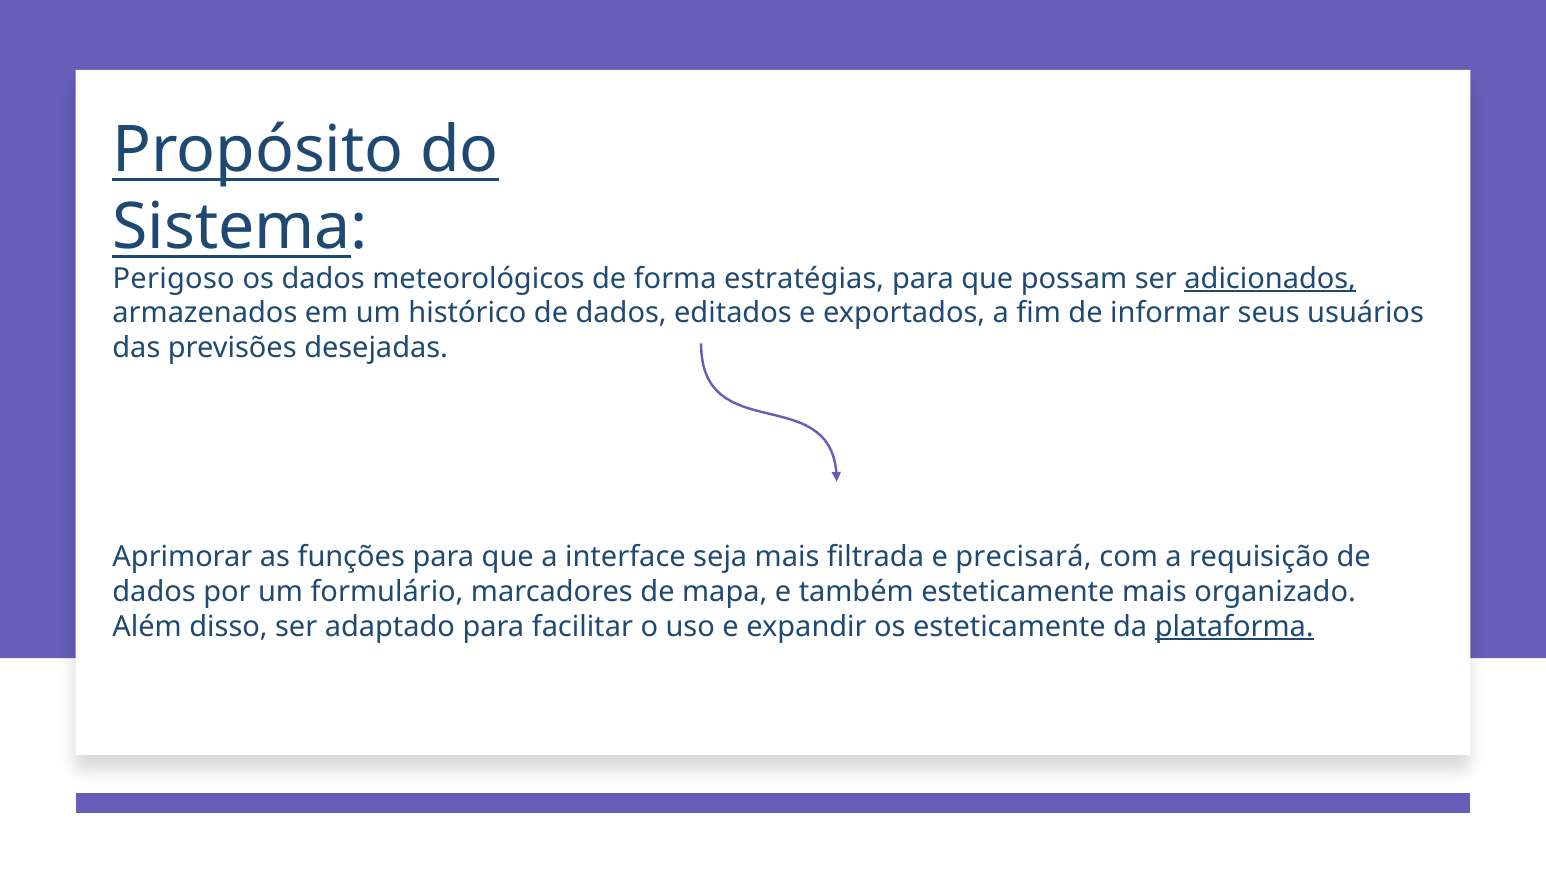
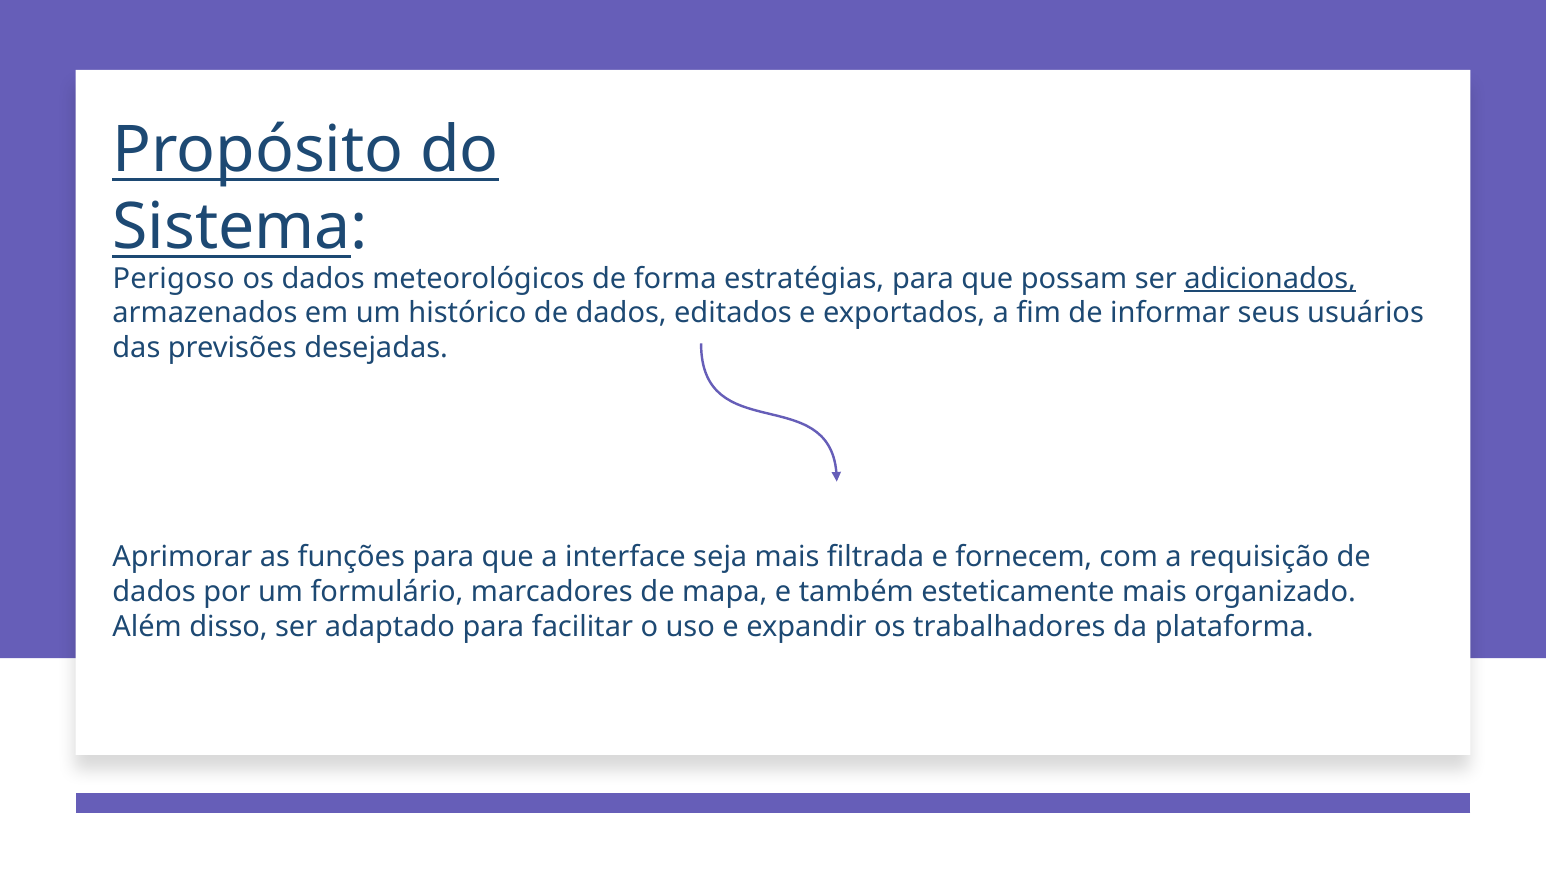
precisará: precisará -> fornecem
os esteticamente: esteticamente -> trabalhadores
plataforma underline: present -> none
